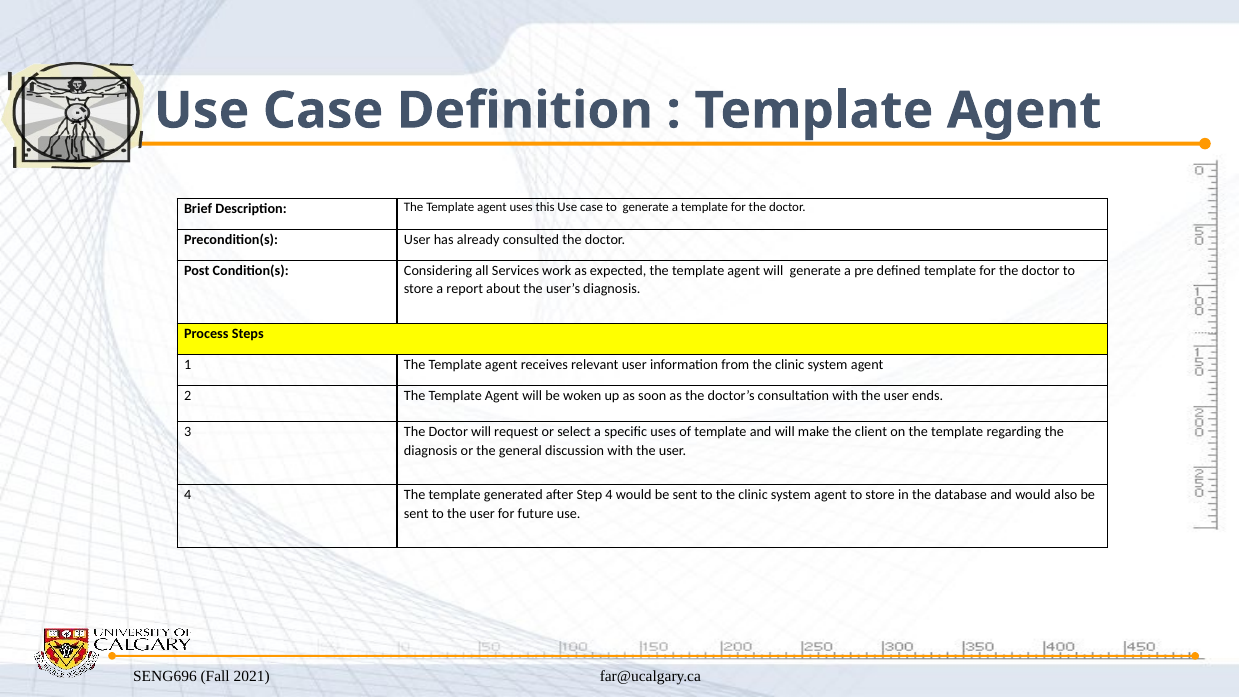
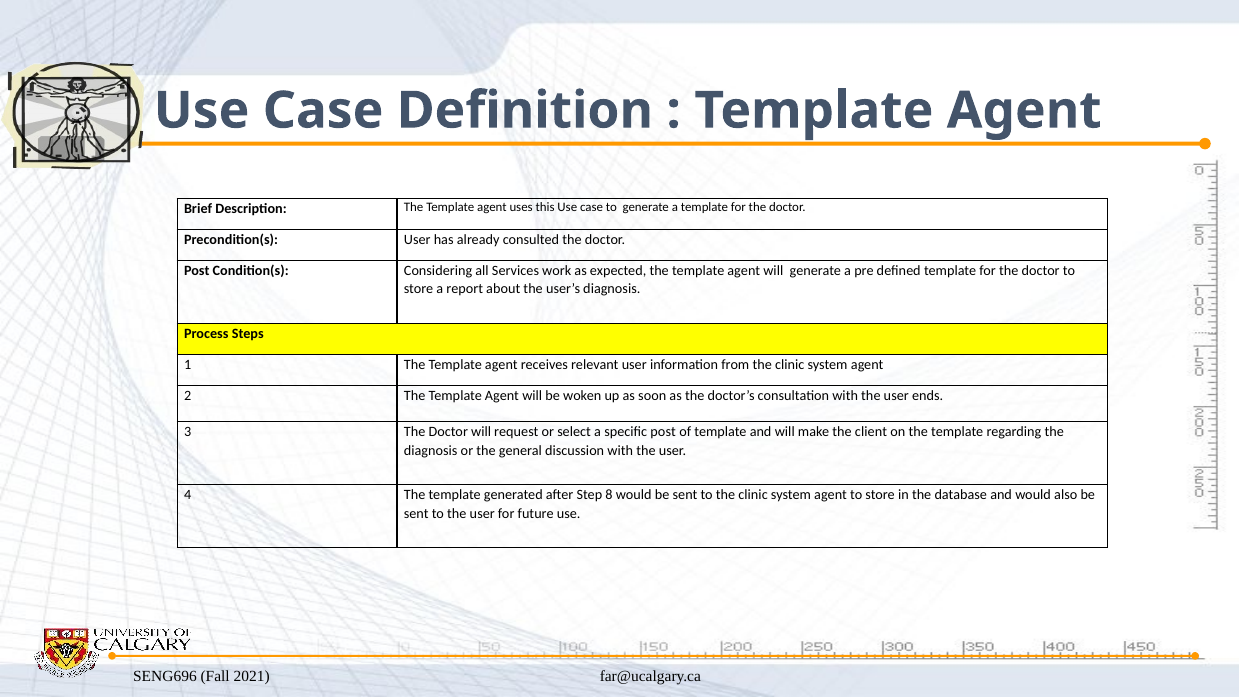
specific uses: uses -> post
Step 4: 4 -> 8
